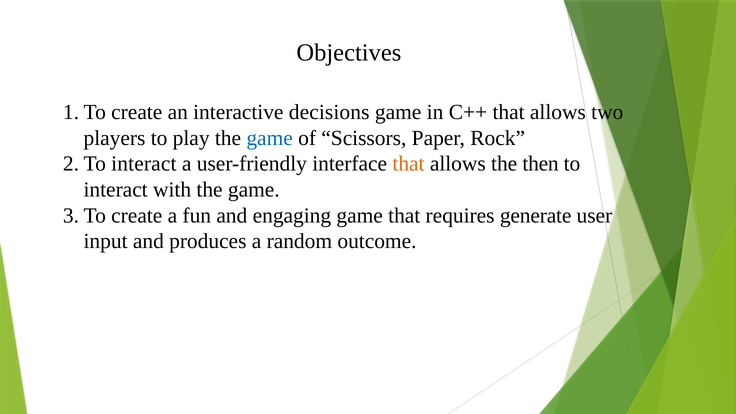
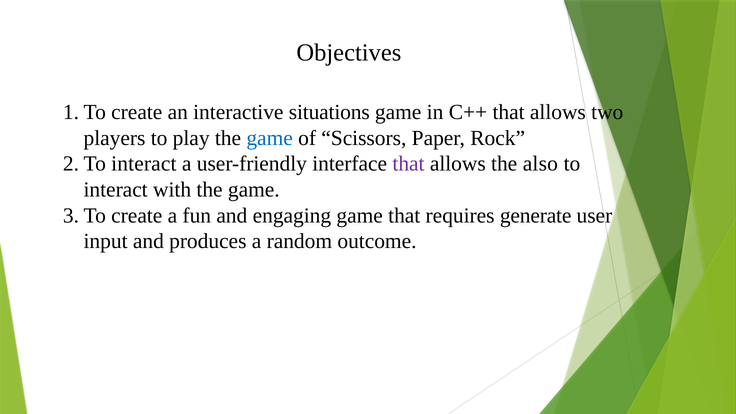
decisions: decisions -> situations
that at (409, 164) colour: orange -> purple
then: then -> also
